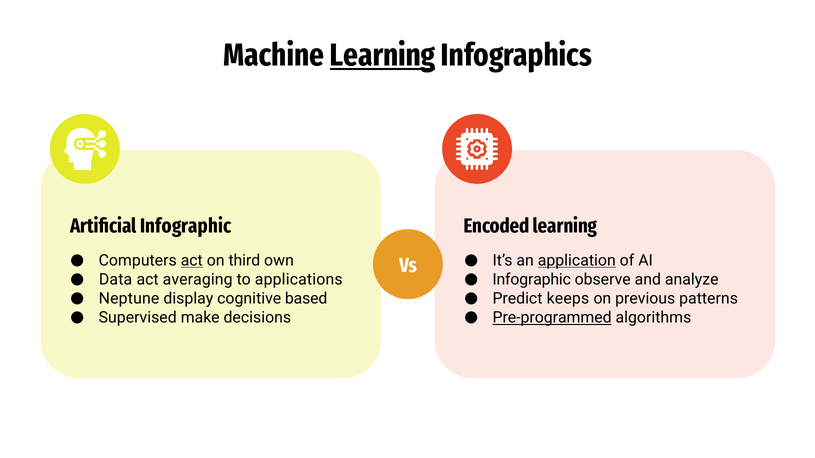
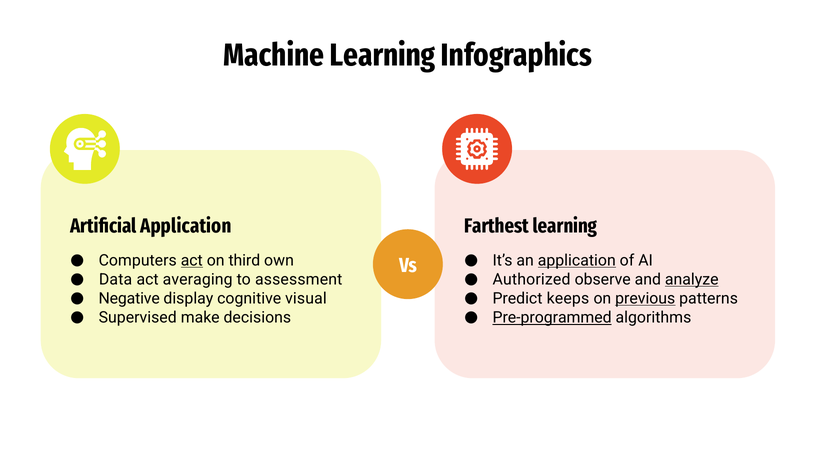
Learning at (383, 55) underline: present -> none
Artificial Infographic: Infographic -> Application
Encoded: Encoded -> Farthest
applications: applications -> assessment
Infographic at (532, 280): Infographic -> Authorized
analyze underline: none -> present
Neptune: Neptune -> Negative
based: based -> visual
previous underline: none -> present
